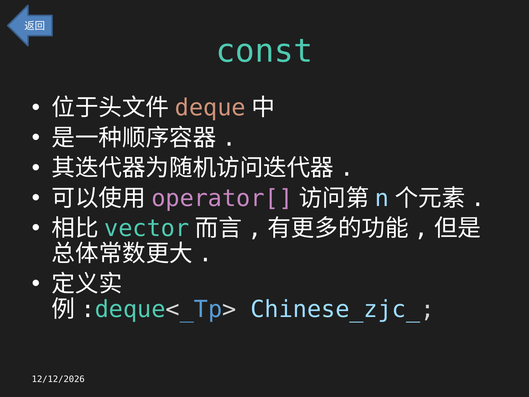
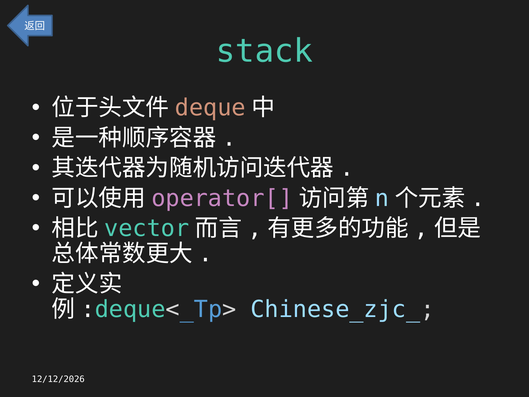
const: const -> stack
